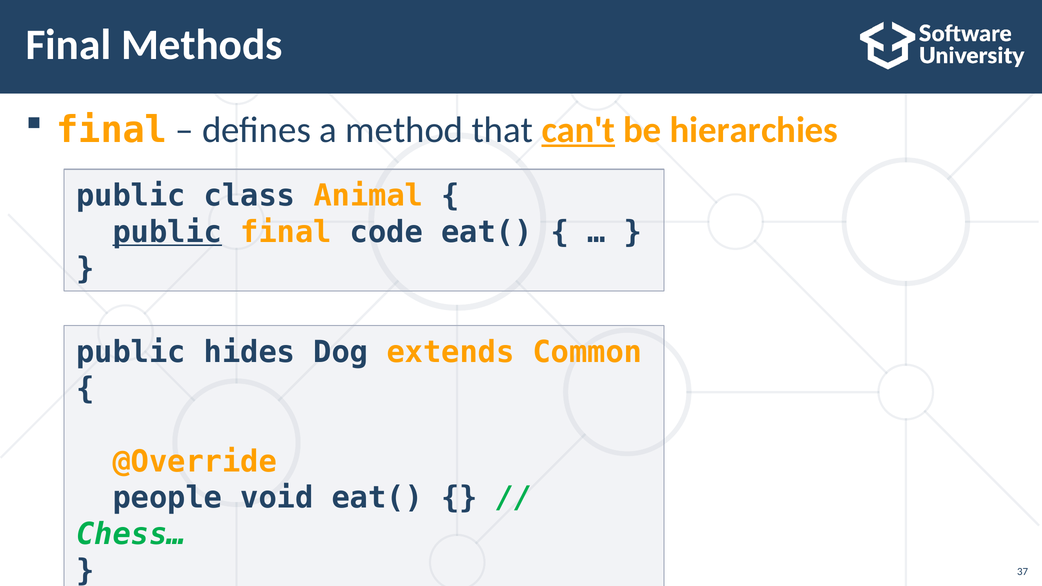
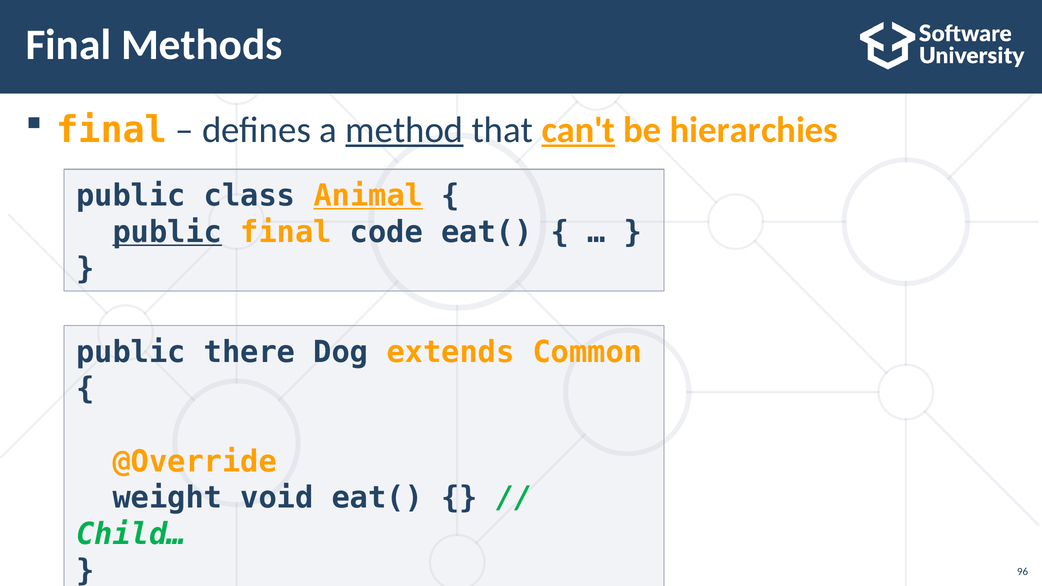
method underline: none -> present
Animal underline: none -> present
hides: hides -> there
people: people -> weight
Chess…: Chess… -> Child…
37: 37 -> 96
